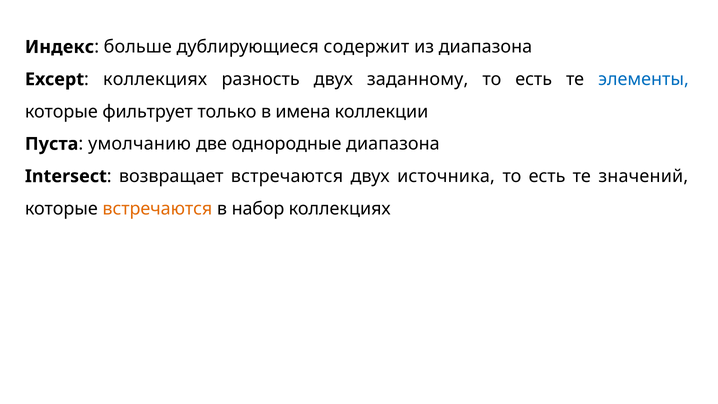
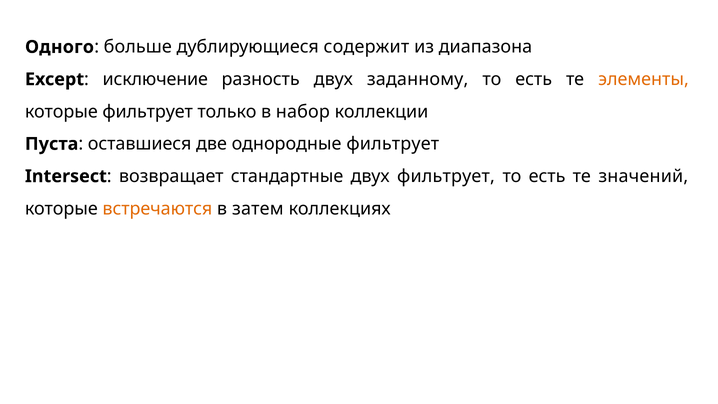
Индекс: Индекс -> Одного
коллекциях at (155, 79): коллекциях -> исключение
элементы colour: blue -> orange
имена: имена -> набор
умолчанию: умолчанию -> оставшиеся
однородные диапазона: диапазона -> фильтрует
возвращает встречаются: встречаются -> стандартные
двух источника: источника -> фильтрует
набор: набор -> затем
